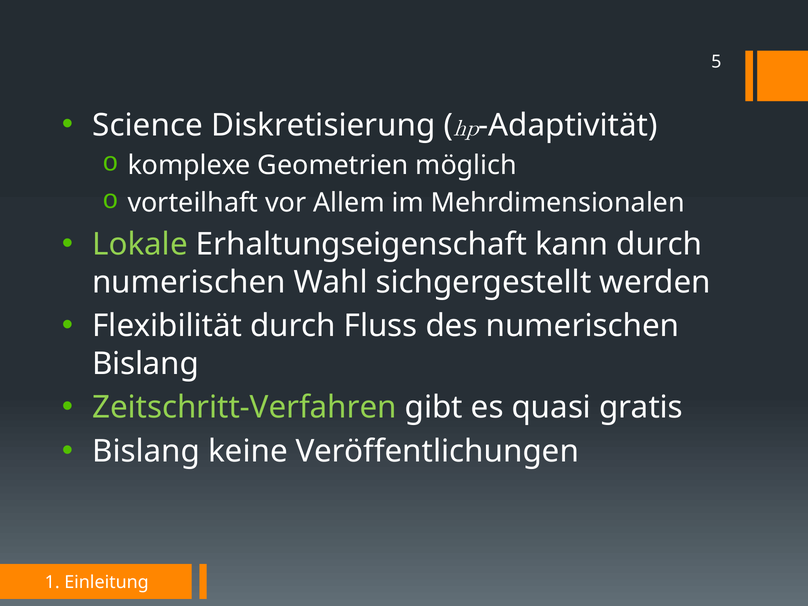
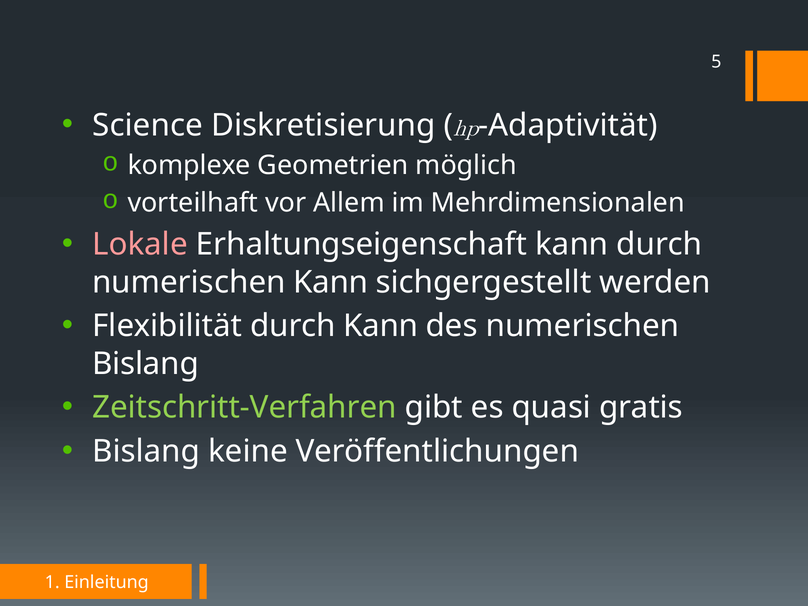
Lokale colour: light green -> pink
numerischen Wahl: Wahl -> Kann
durch Fluss: Fluss -> Kann
